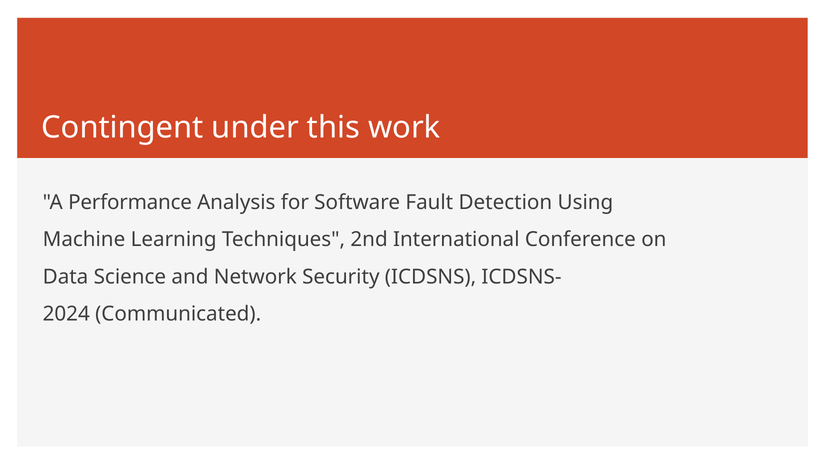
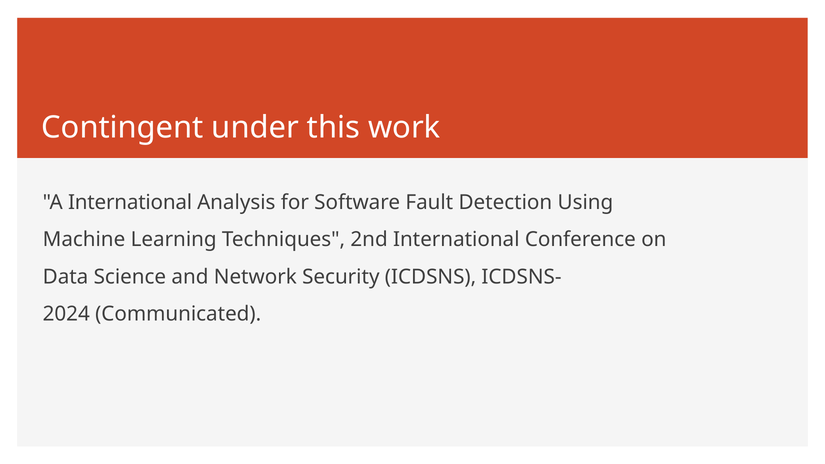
A Performance: Performance -> International
